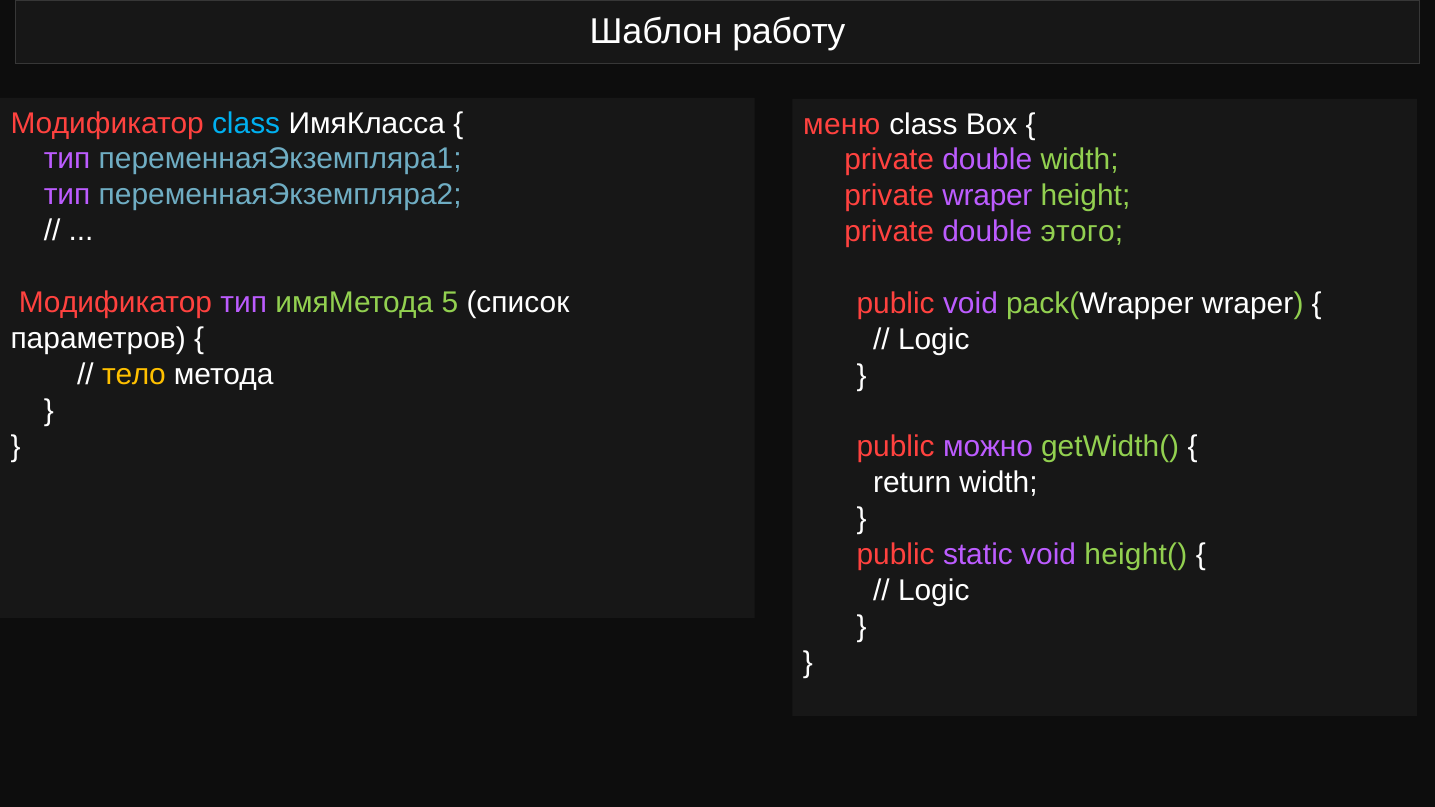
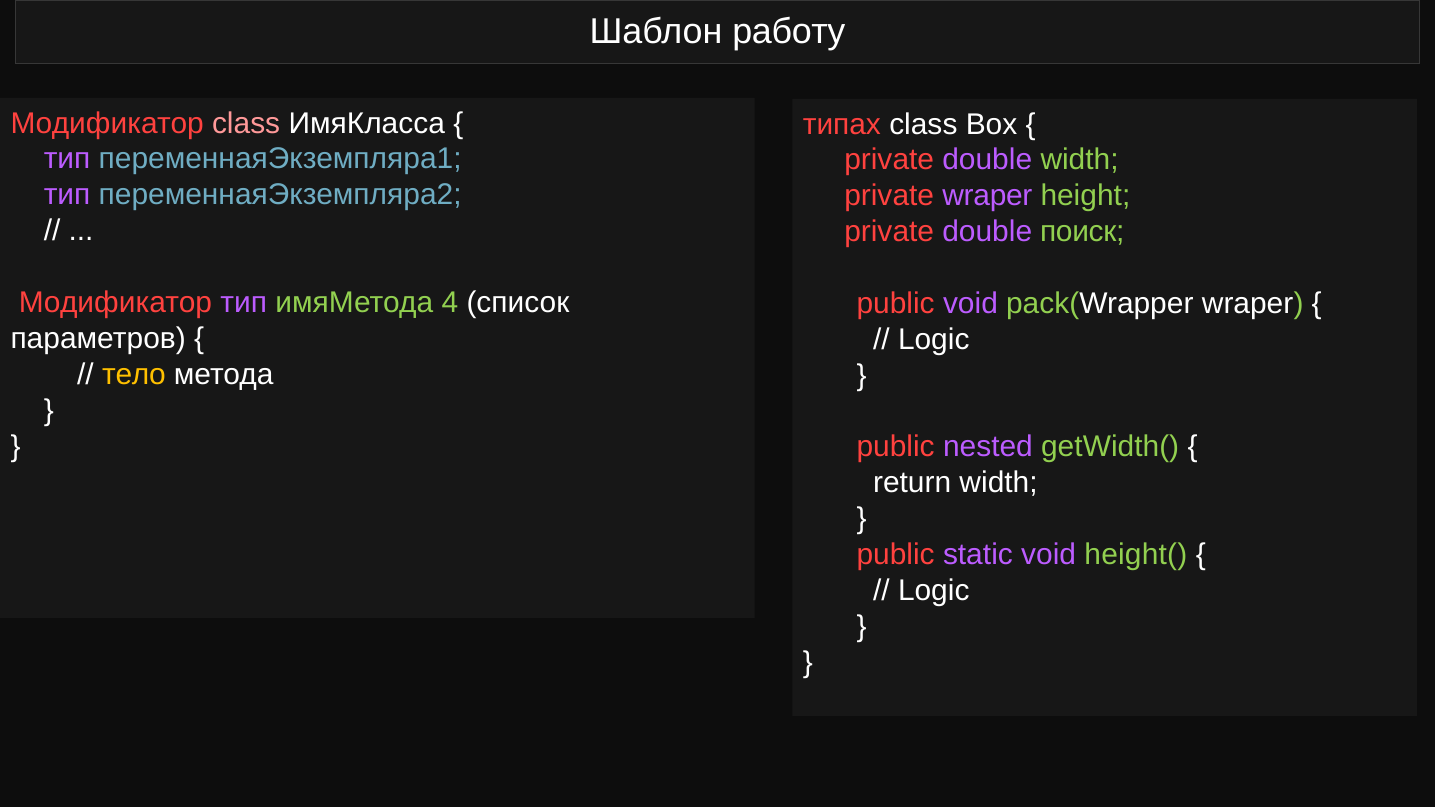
class at (246, 123) colour: light blue -> pink
меню: меню -> типах
этого: этого -> поиск
5: 5 -> 4
можно: можно -> nested
